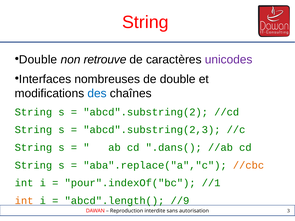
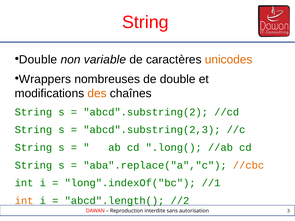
retrouve: retrouve -> variable
unicodes colour: purple -> orange
Interfaces: Interfaces -> Wrappers
des colour: blue -> orange
.dans(: .dans( -> .long(
pour".indexOf("bc: pour".indexOf("bc -> long".indexOf("bc
//9: //9 -> //2
